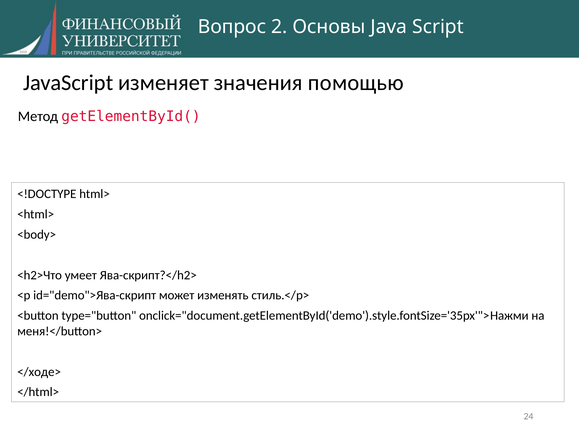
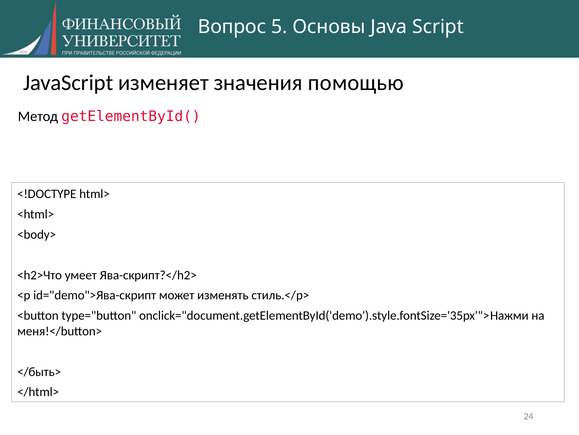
2: 2 -> 5
</ходе>: </ходе> -> </быть>
